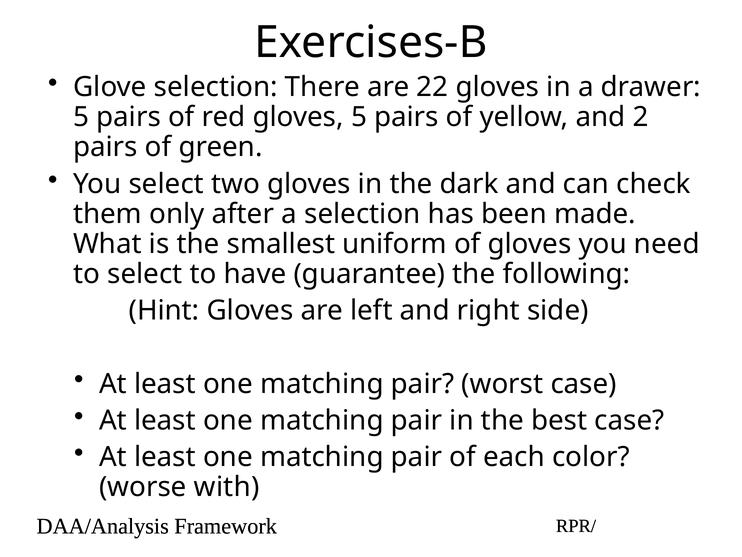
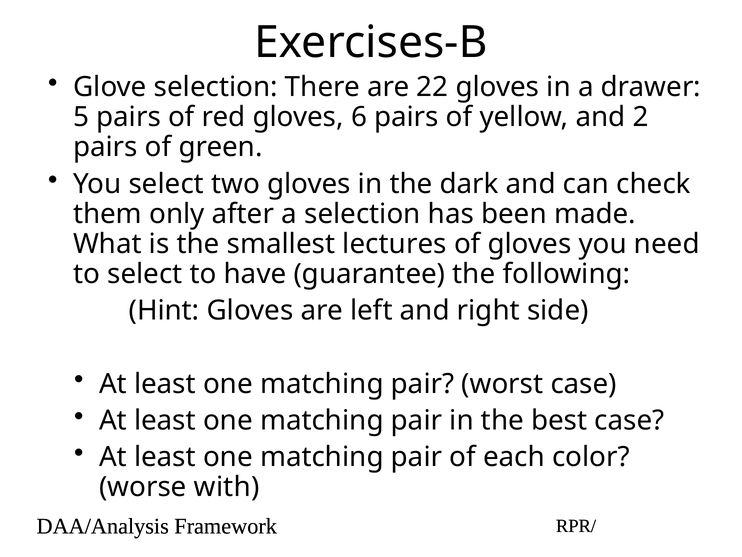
gloves 5: 5 -> 6
uniform: uniform -> lectures
